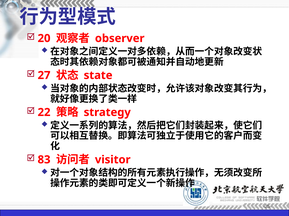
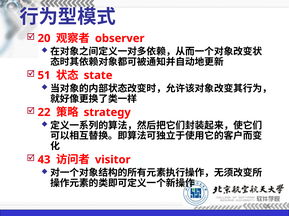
27: 27 -> 51
83: 83 -> 43
